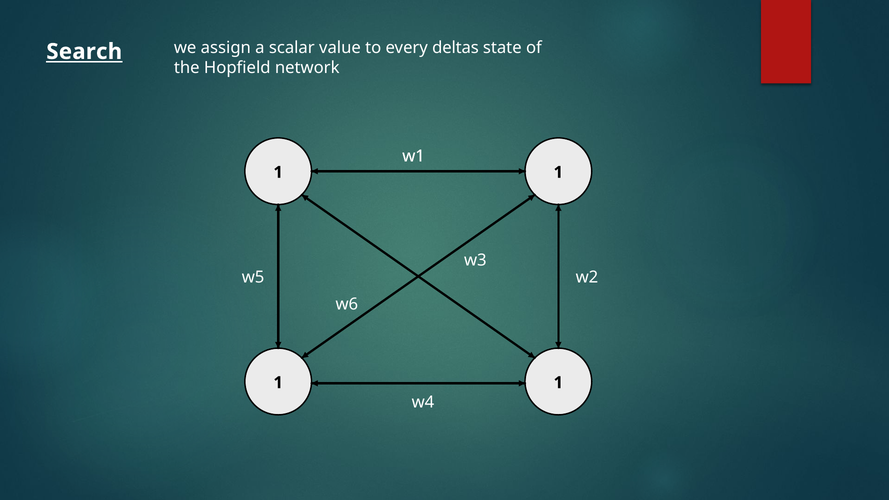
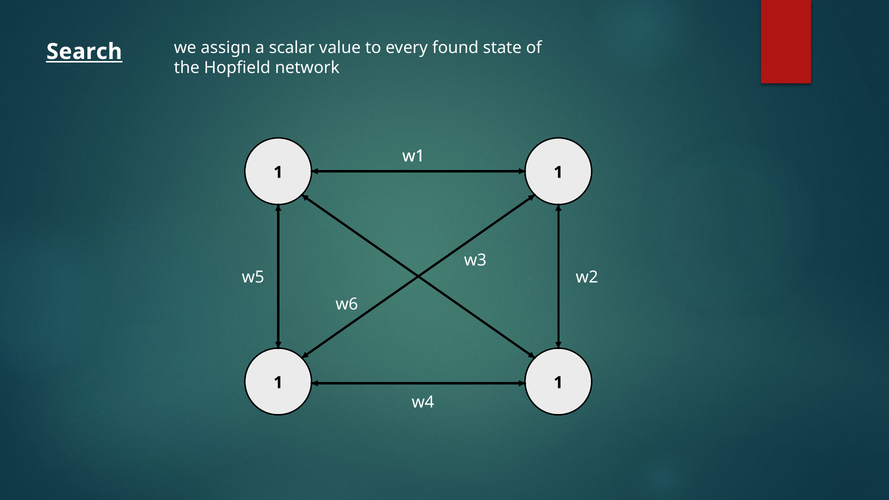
deltas: deltas -> found
